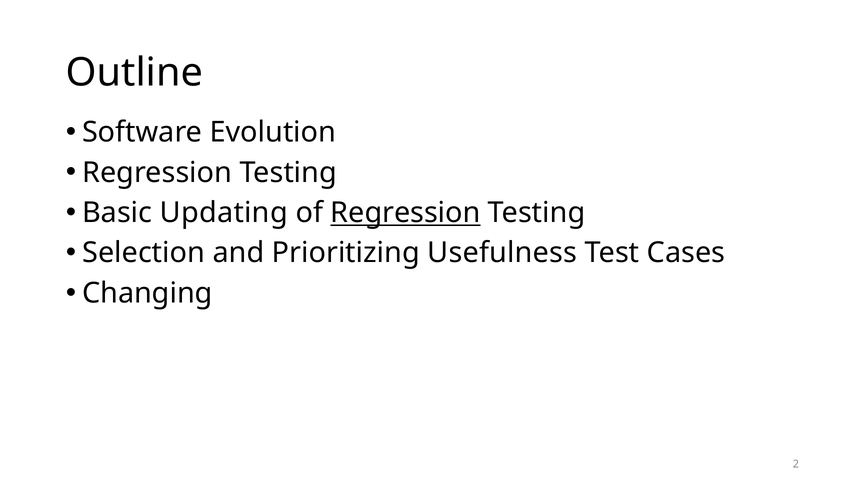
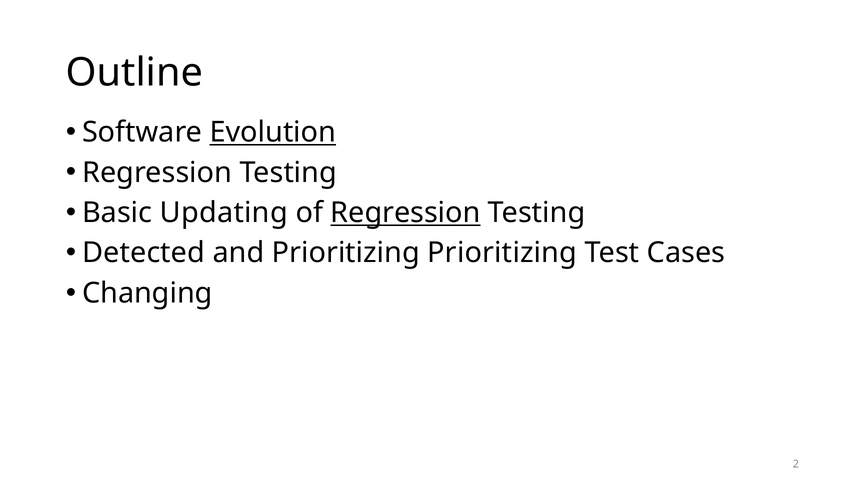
Evolution underline: none -> present
Selection: Selection -> Detected
Prioritizing Usefulness: Usefulness -> Prioritizing
